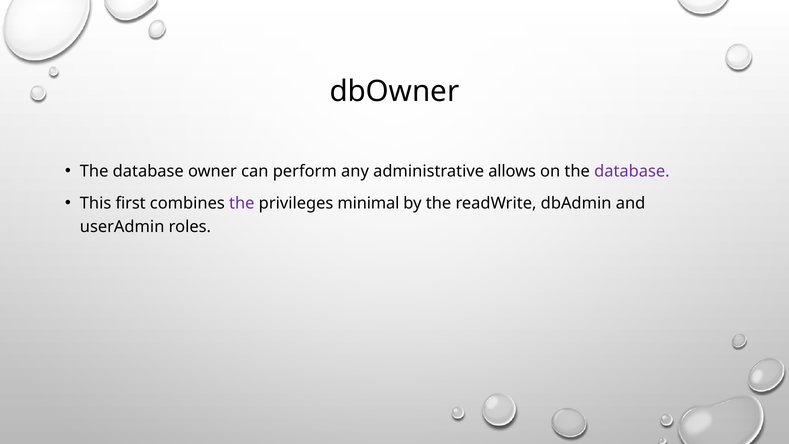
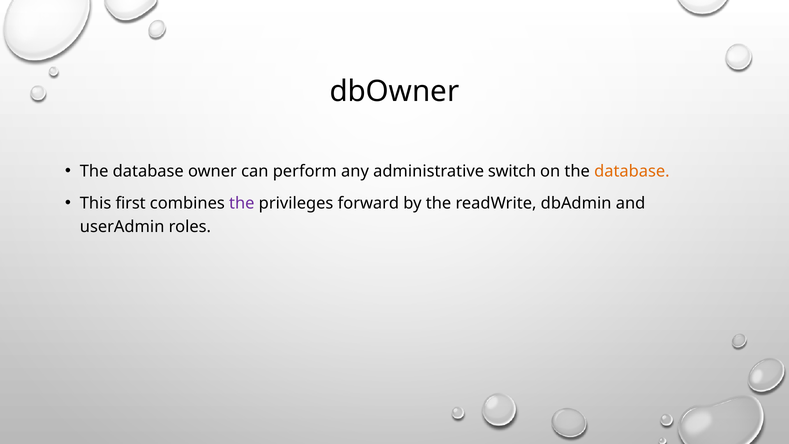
allows: allows -> switch
database at (632, 171) colour: purple -> orange
minimal: minimal -> forward
